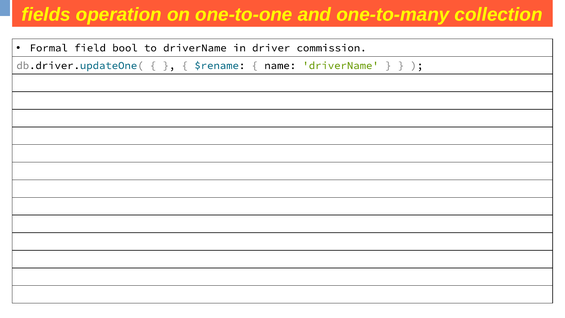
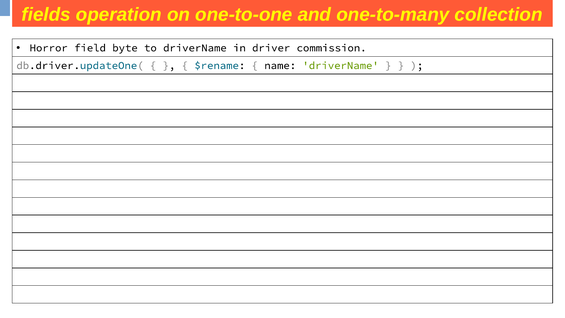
Formal: Formal -> Horror
bool: bool -> byte
